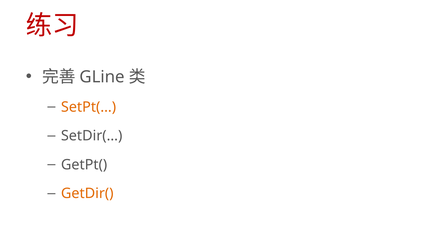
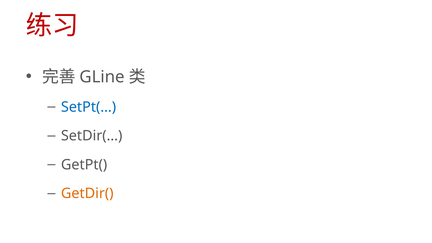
SetPt(… colour: orange -> blue
